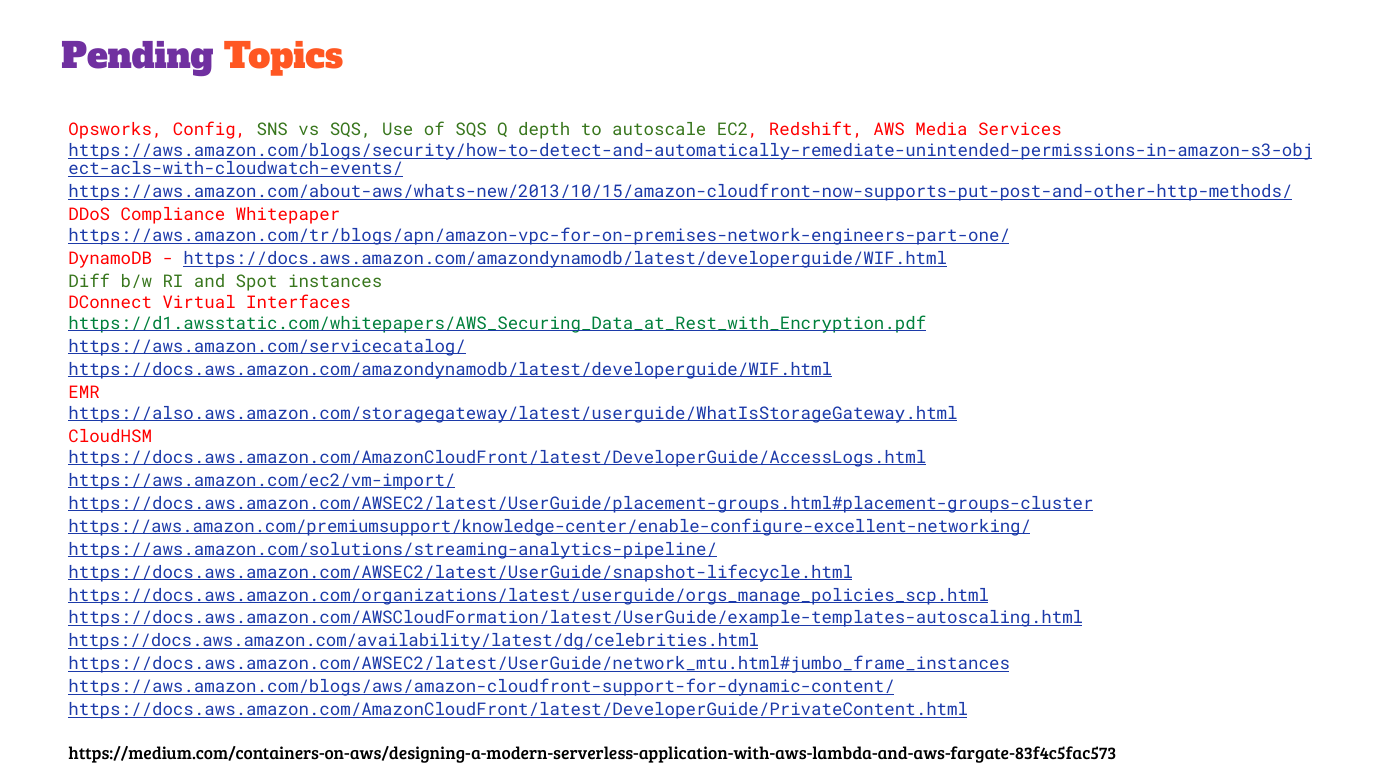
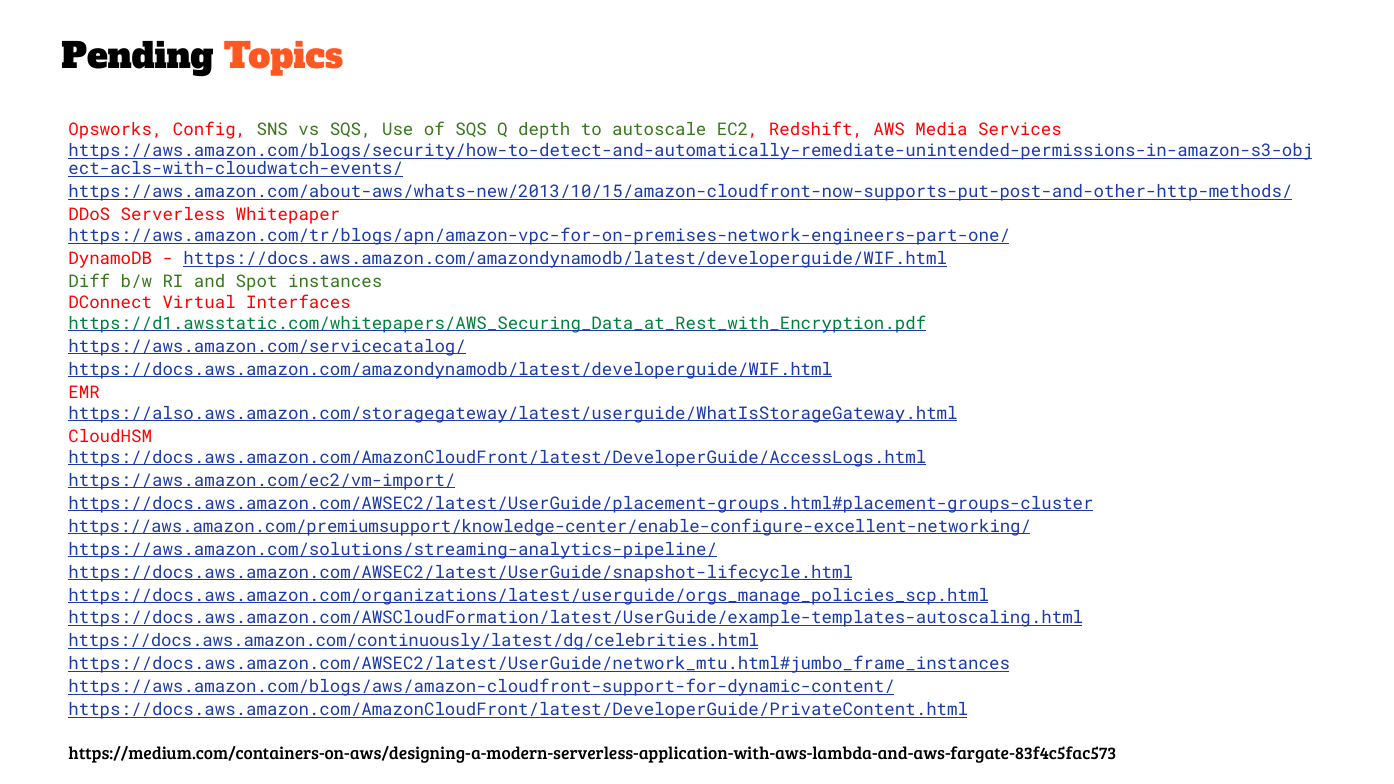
Pending colour: purple -> black
Compliance: Compliance -> Serverless
https://docs.aws.amazon.com/availability/latest/dg/celebrities.html: https://docs.aws.amazon.com/availability/latest/dg/celebrities.html -> https://docs.aws.amazon.com/continuously/latest/dg/celebrities.html
